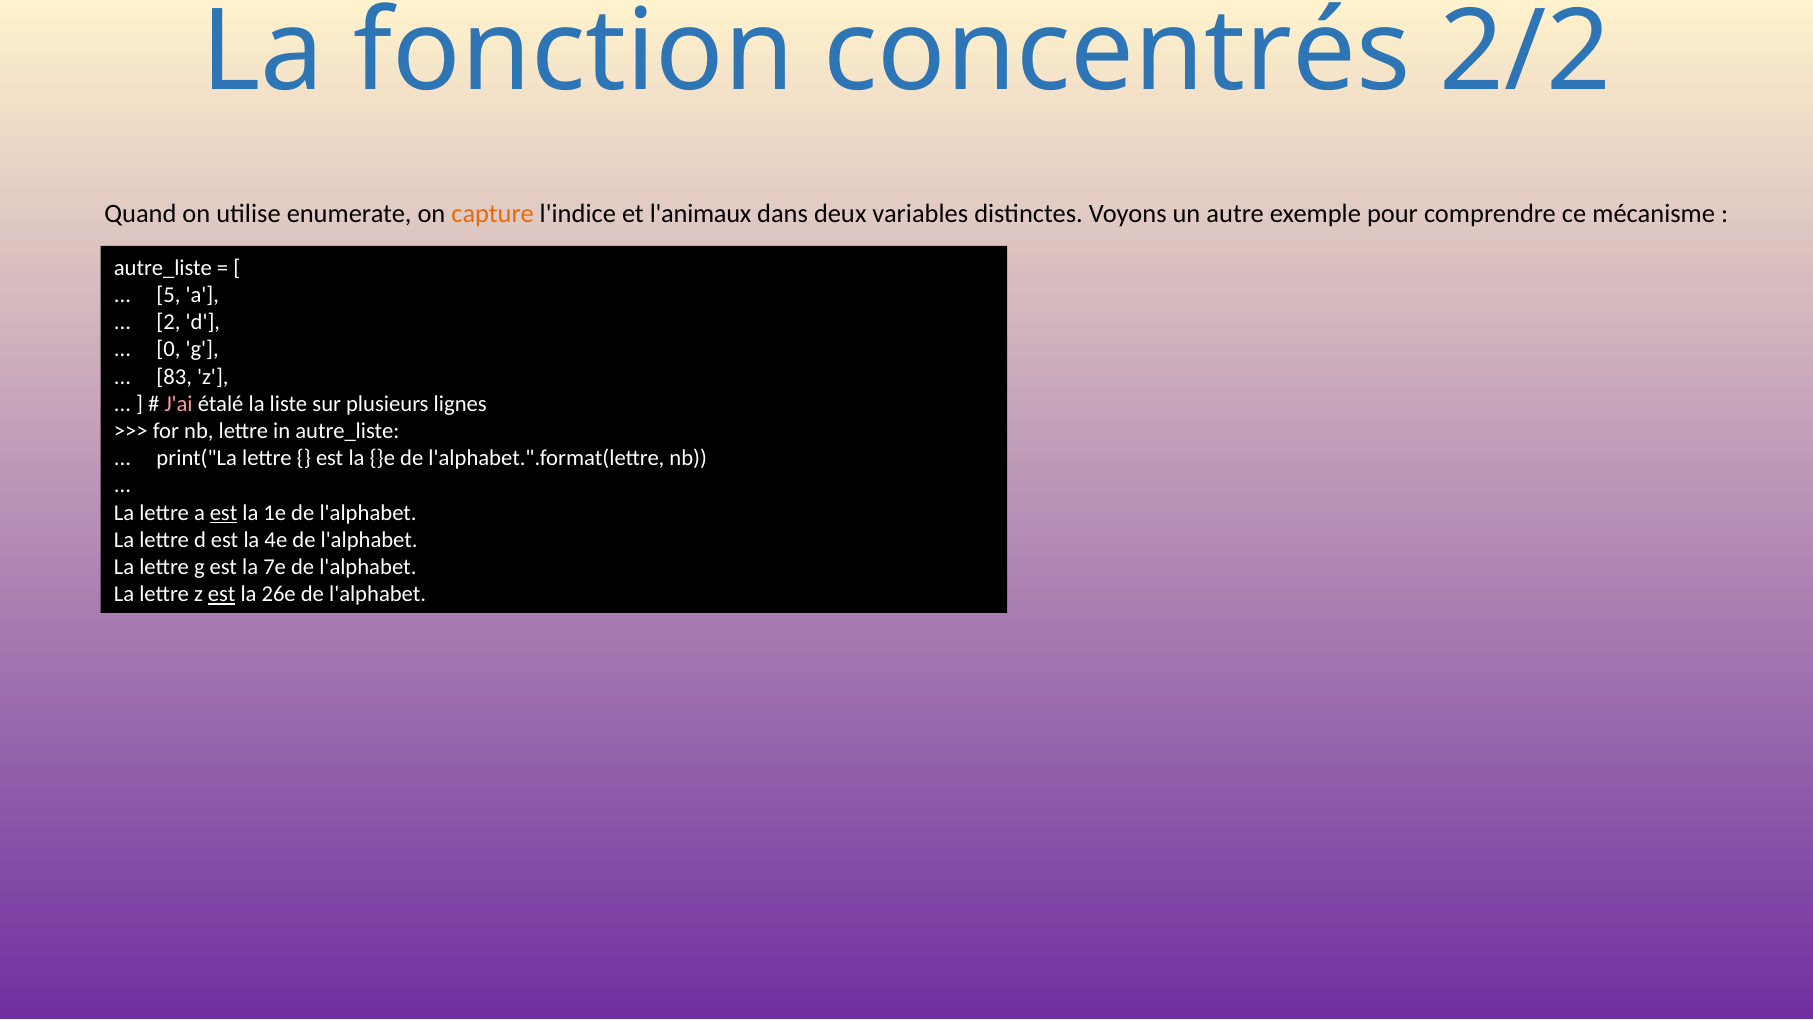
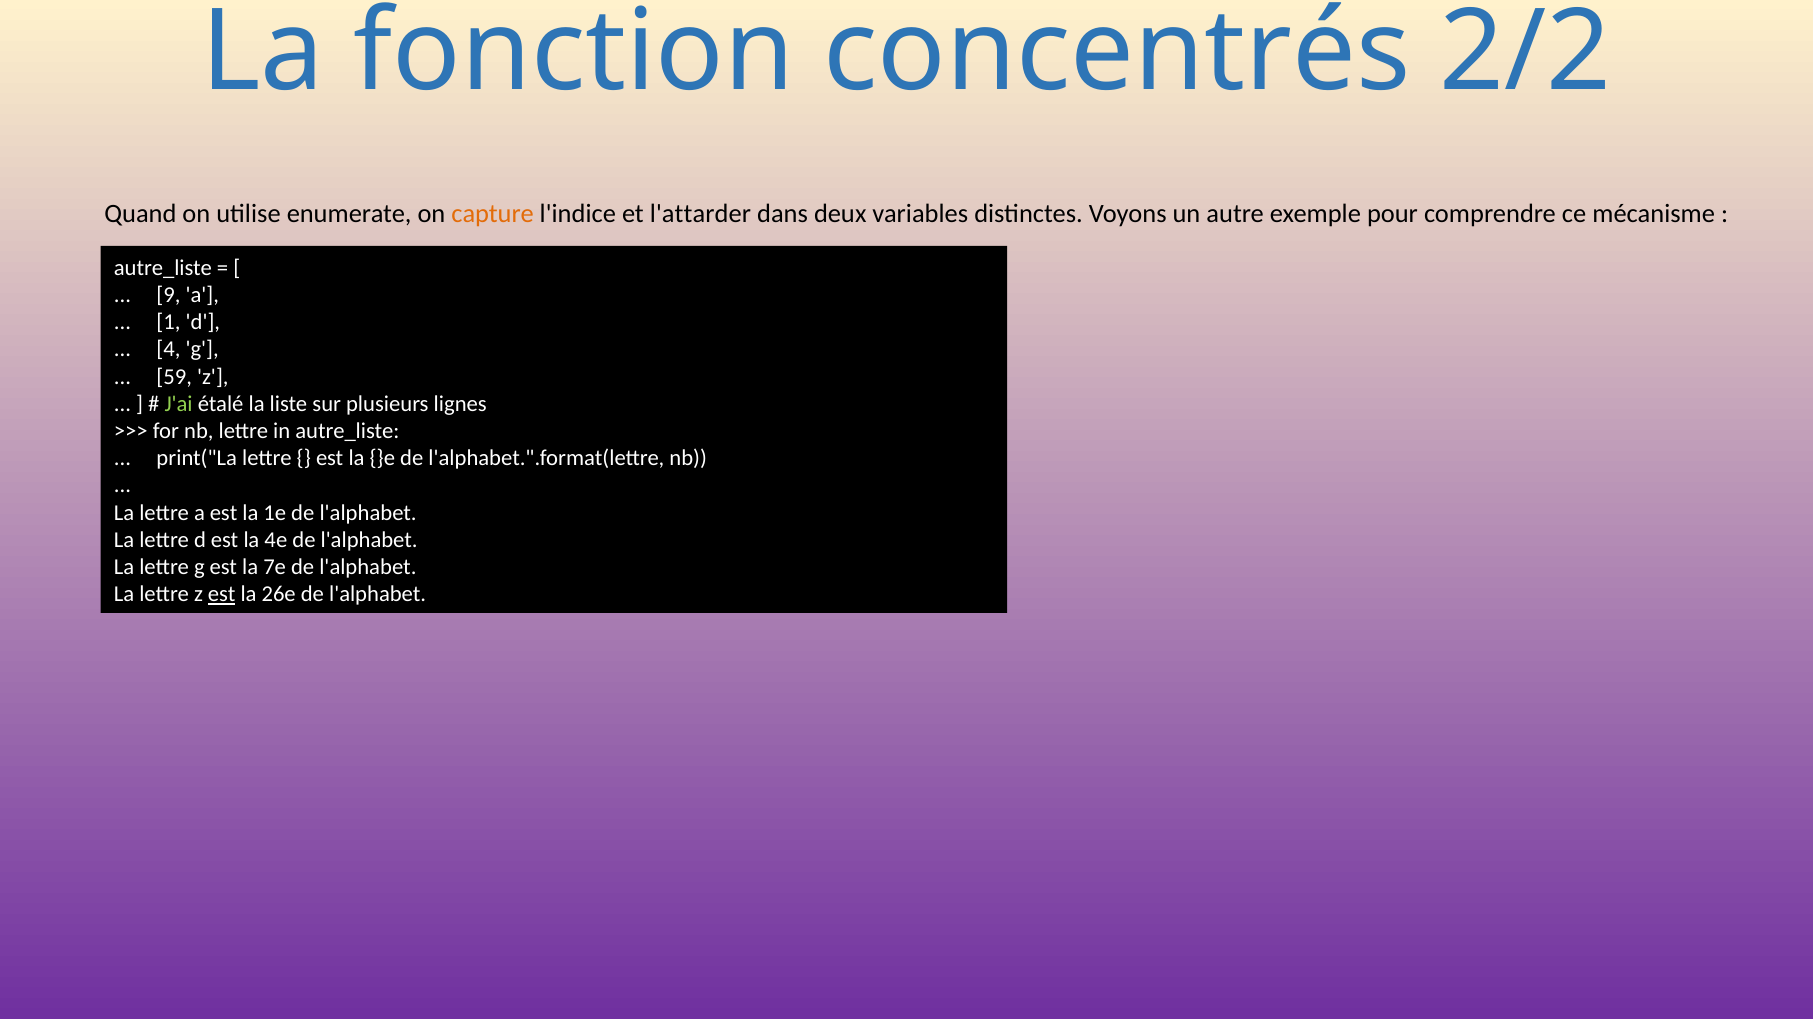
l'animaux: l'animaux -> l'attarder
5: 5 -> 9
2: 2 -> 1
0: 0 -> 4
83: 83 -> 59
J'ai colour: pink -> light green
est at (224, 512) underline: present -> none
